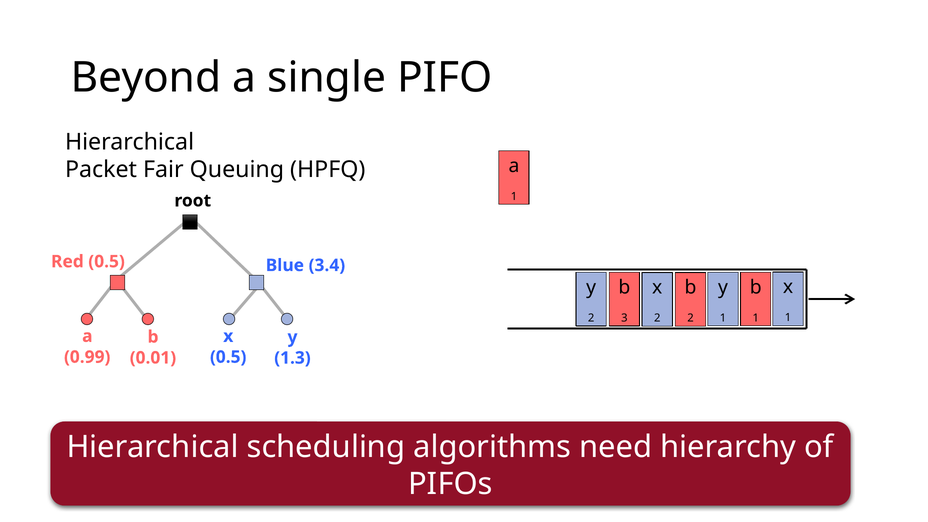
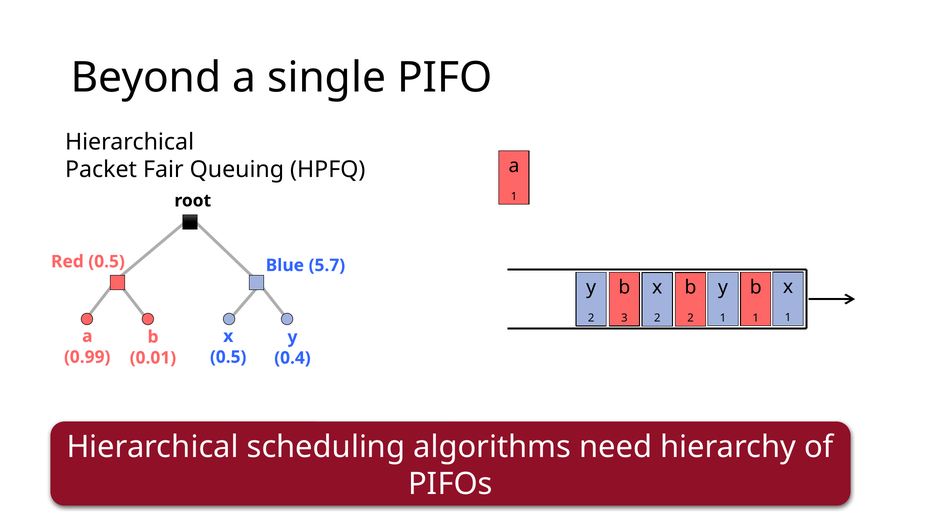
3.4: 3.4 -> 5.7
1.3: 1.3 -> 0.4
